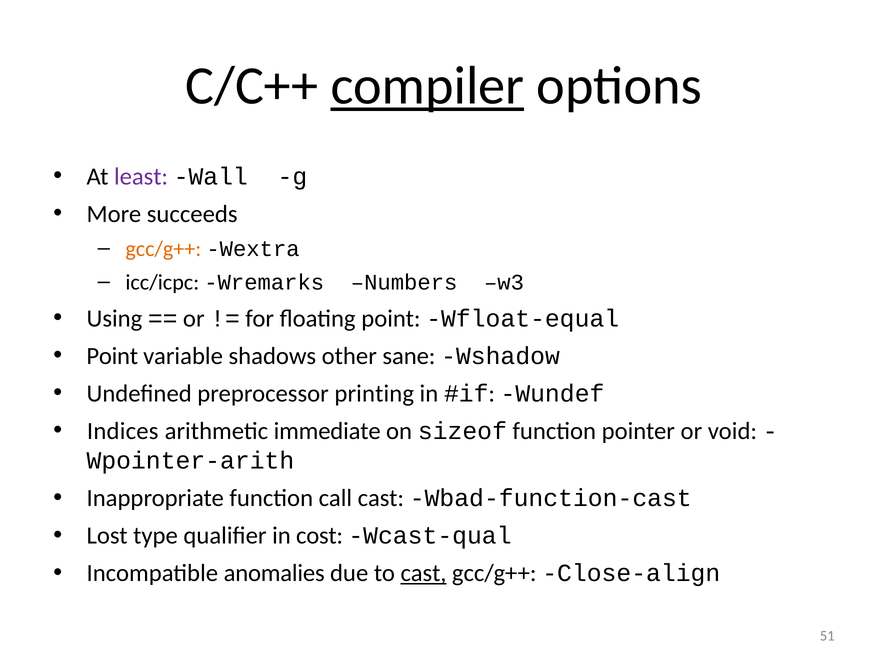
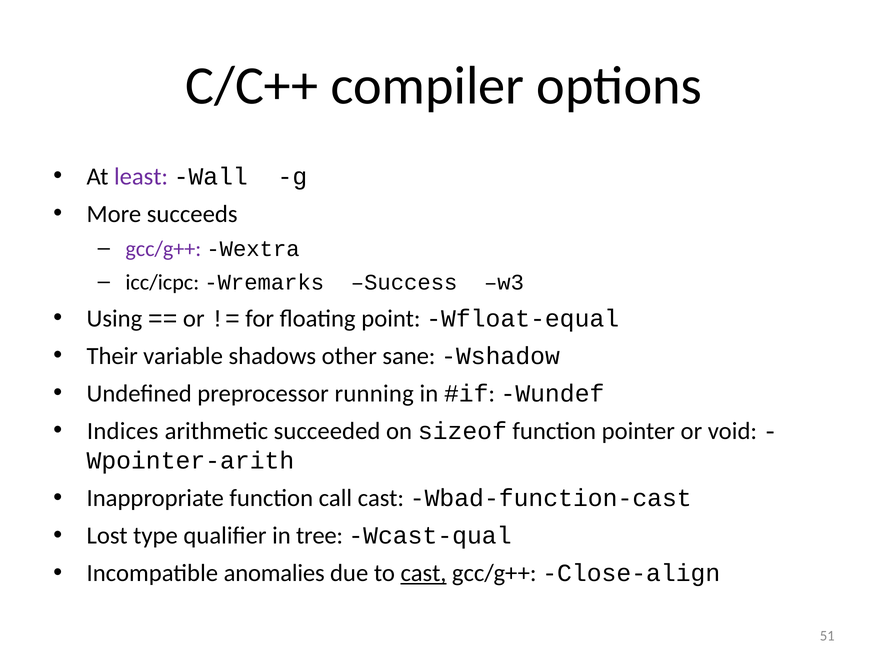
compiler underline: present -> none
gcc/g++ at (163, 249) colour: orange -> purple
Numbers: Numbers -> Success
Point at (112, 356): Point -> Their
printing: printing -> running
immediate: immediate -> succeeded
cost: cost -> tree
